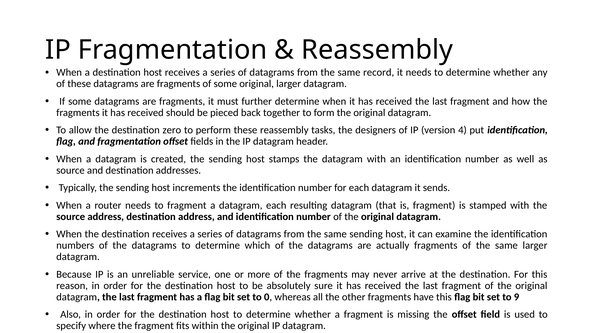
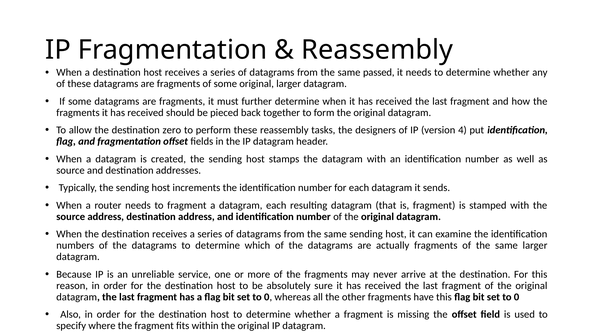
record: record -> passed
9 at (517, 297): 9 -> 0
